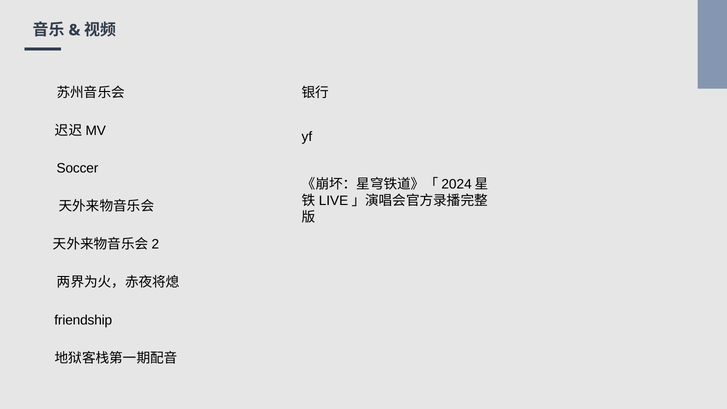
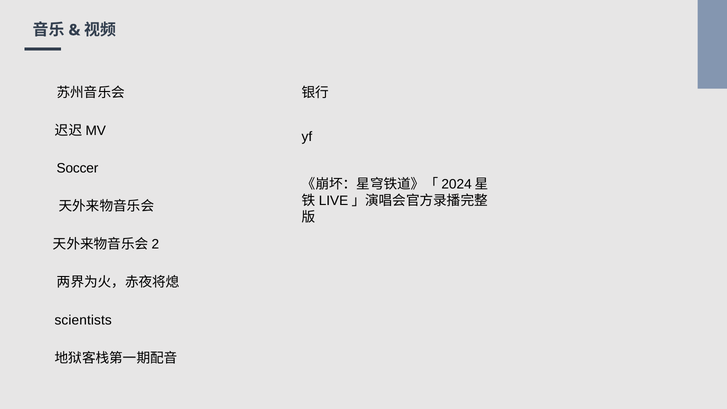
friendship: friendship -> scientists
